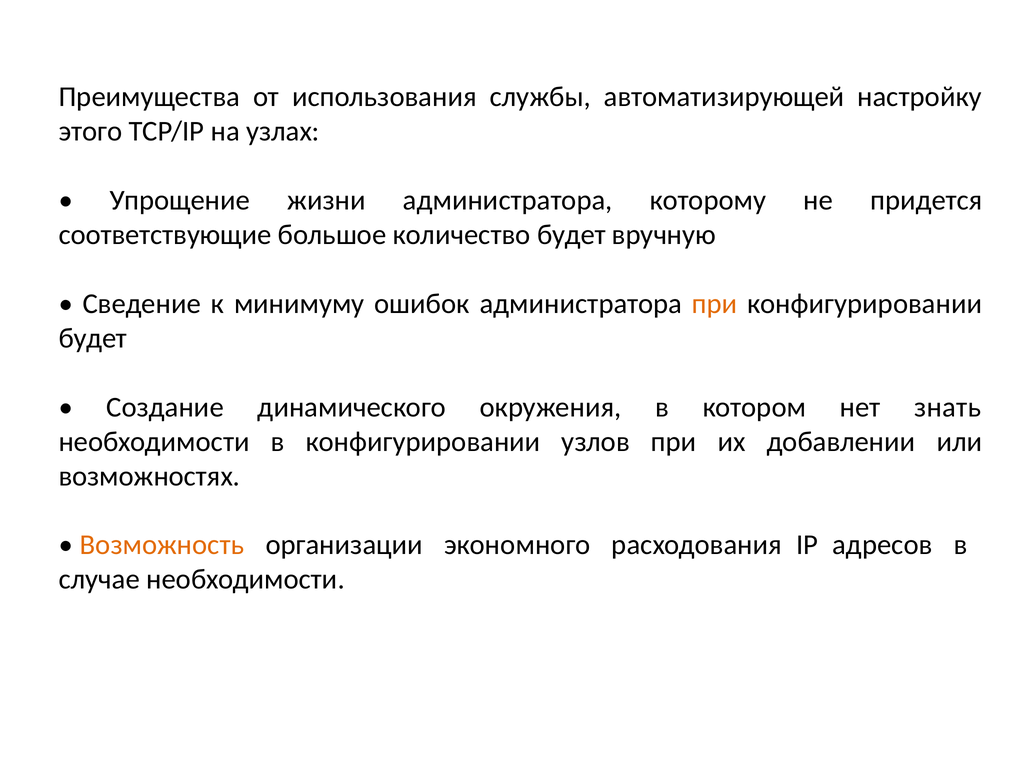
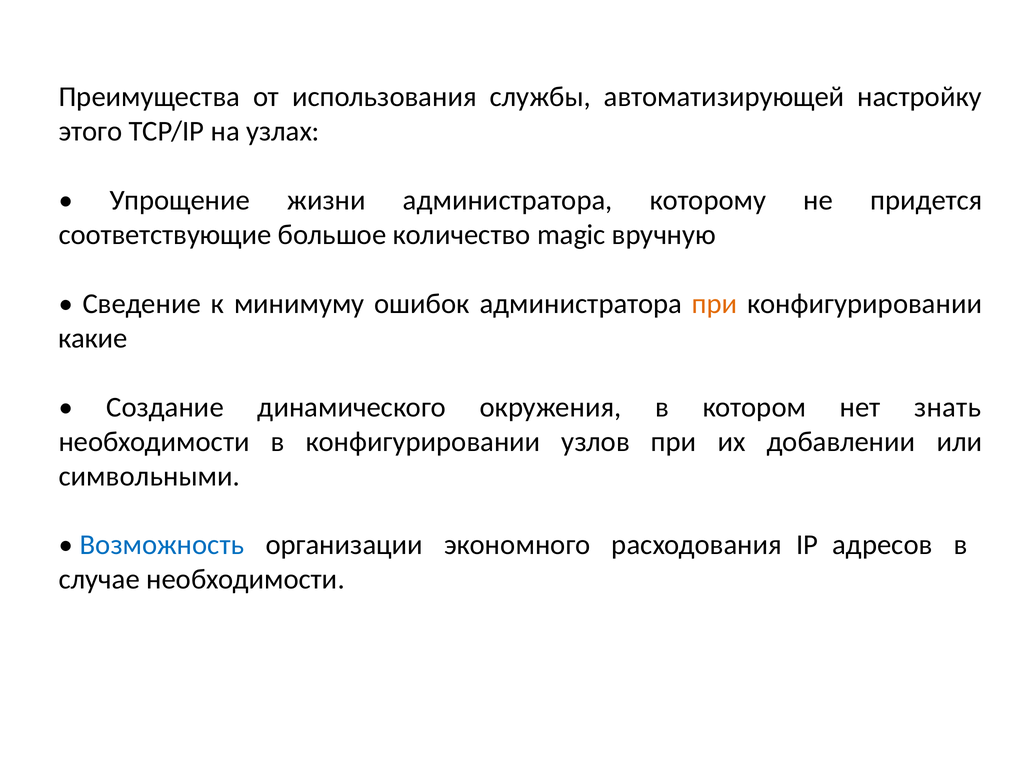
количество будет: будет -> magic
будет at (93, 338): будет -> какие
возможностях: возможностях -> символьными
Возможность colour: orange -> blue
